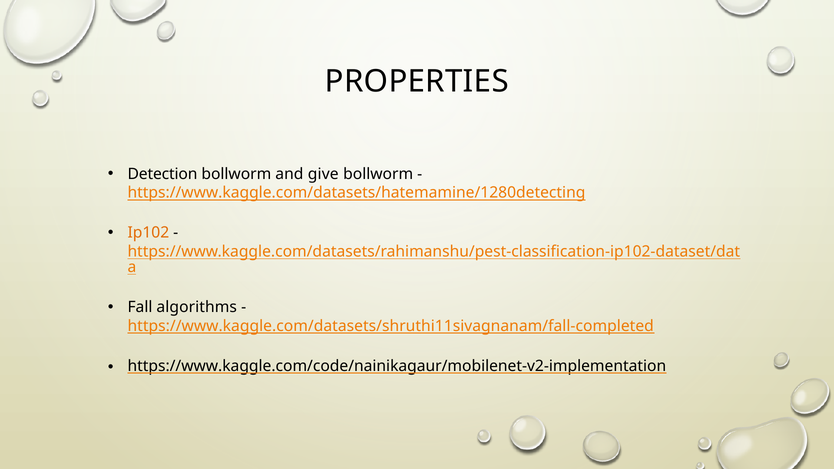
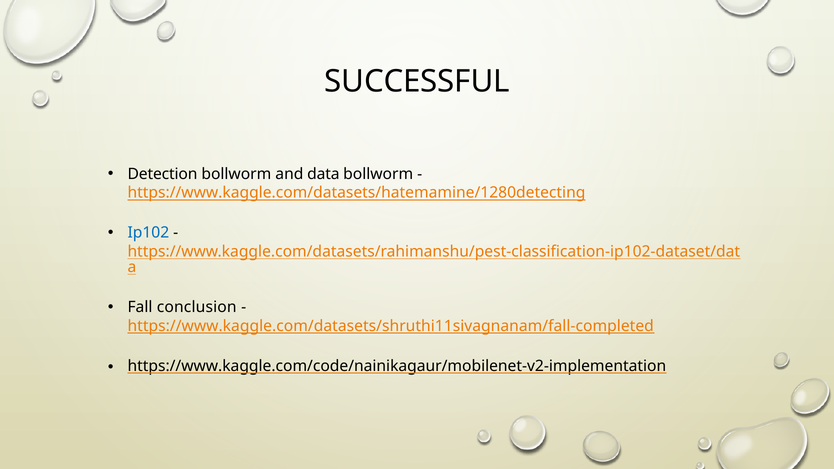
PROPERTIES: PROPERTIES -> SUCCESSFUL
give: give -> data
Ip102 colour: orange -> blue
algorithms: algorithms -> conclusion
